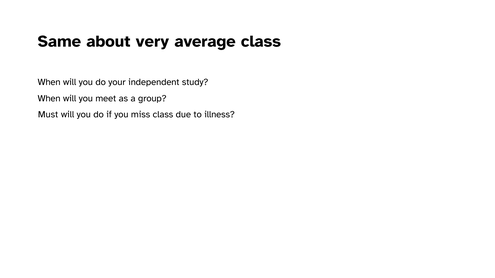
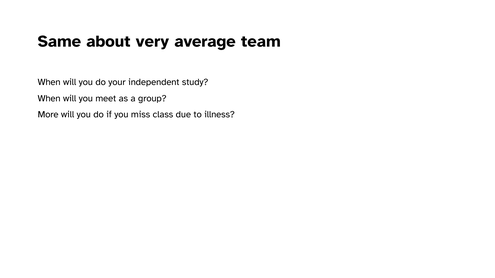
average class: class -> team
Must: Must -> More
